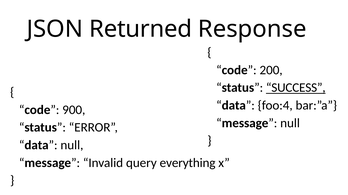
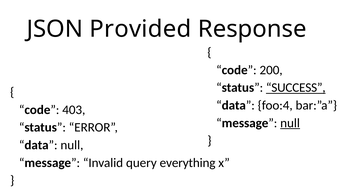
Returned: Returned -> Provided
900: 900 -> 403
null at (290, 123) underline: none -> present
